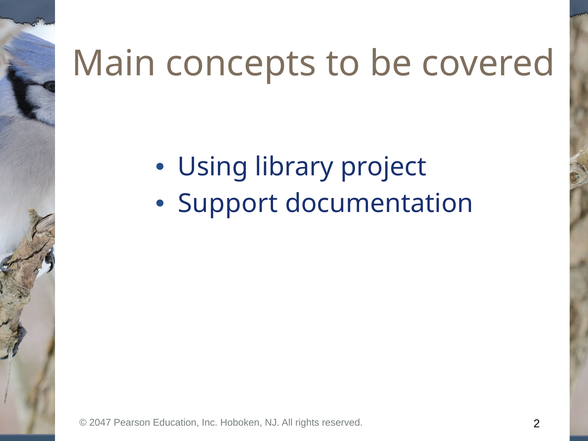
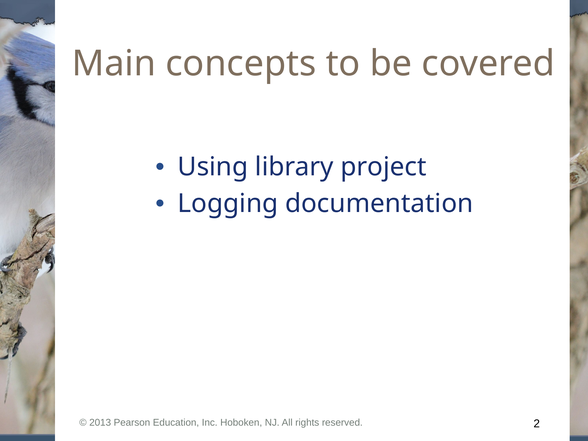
Support: Support -> Logging
2047: 2047 -> 2013
